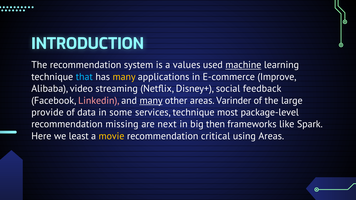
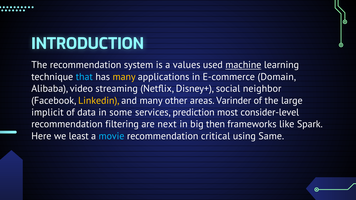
Improve: Improve -> Domain
feedback: feedback -> neighbor
Linkedin colour: pink -> yellow
many at (151, 101) underline: present -> none
provide: provide -> implicit
services technique: technique -> prediction
package-level: package-level -> consider-level
missing: missing -> filtering
movie colour: yellow -> light blue
using Areas: Areas -> Same
